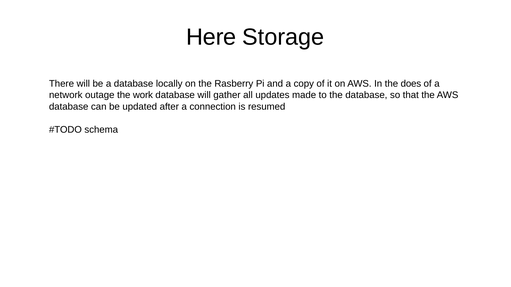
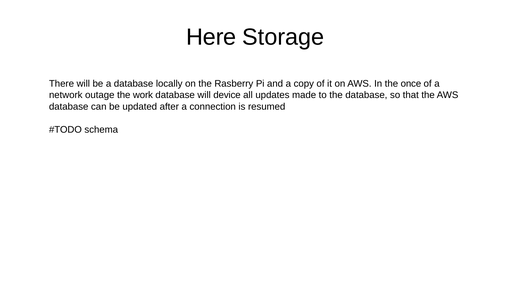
does: does -> once
gather: gather -> device
